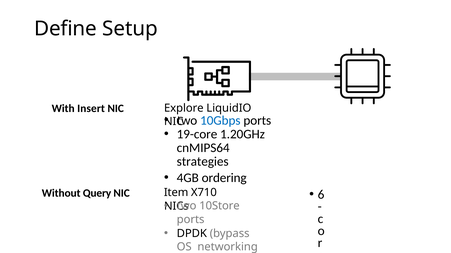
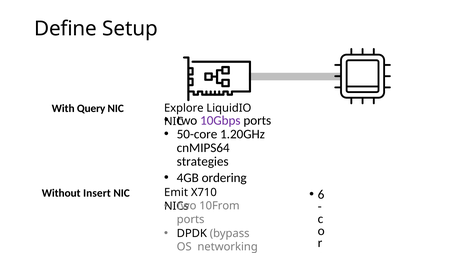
Insert: Insert -> Query
10Gbps colour: blue -> purple
19-core: 19-core -> 50-core
Query: Query -> Insert
Item: Item -> Emit
10Store: 10Store -> 10From
